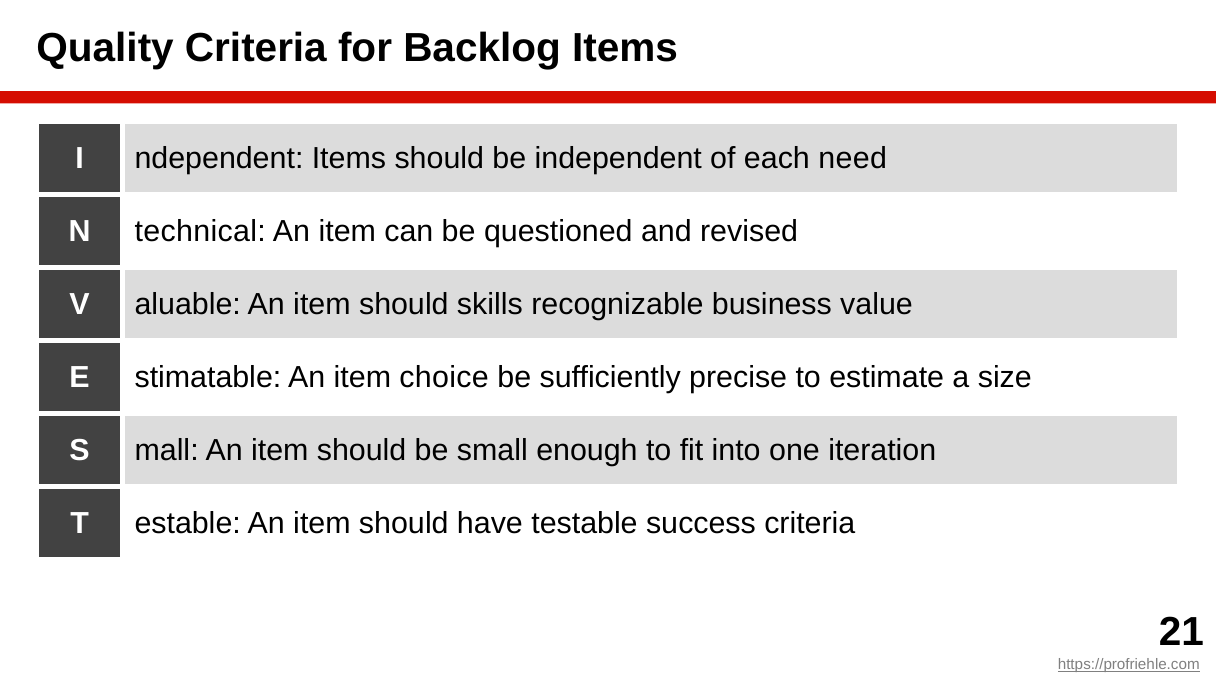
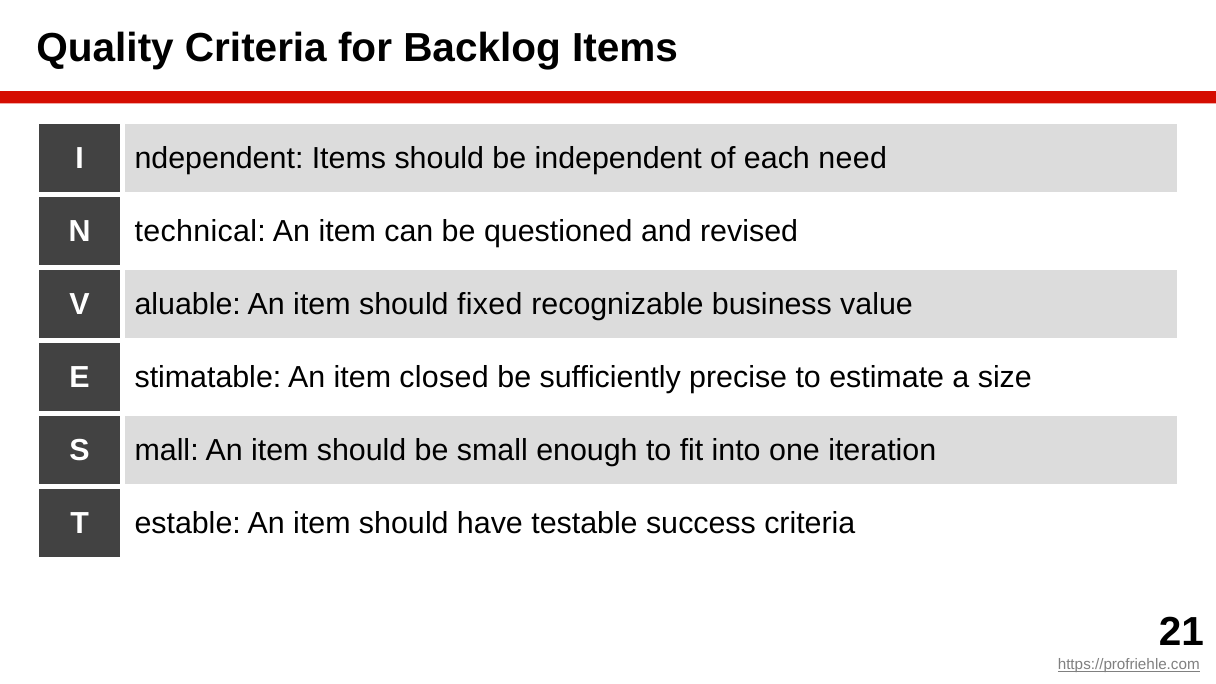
skills: skills -> fixed
choice: choice -> closed
